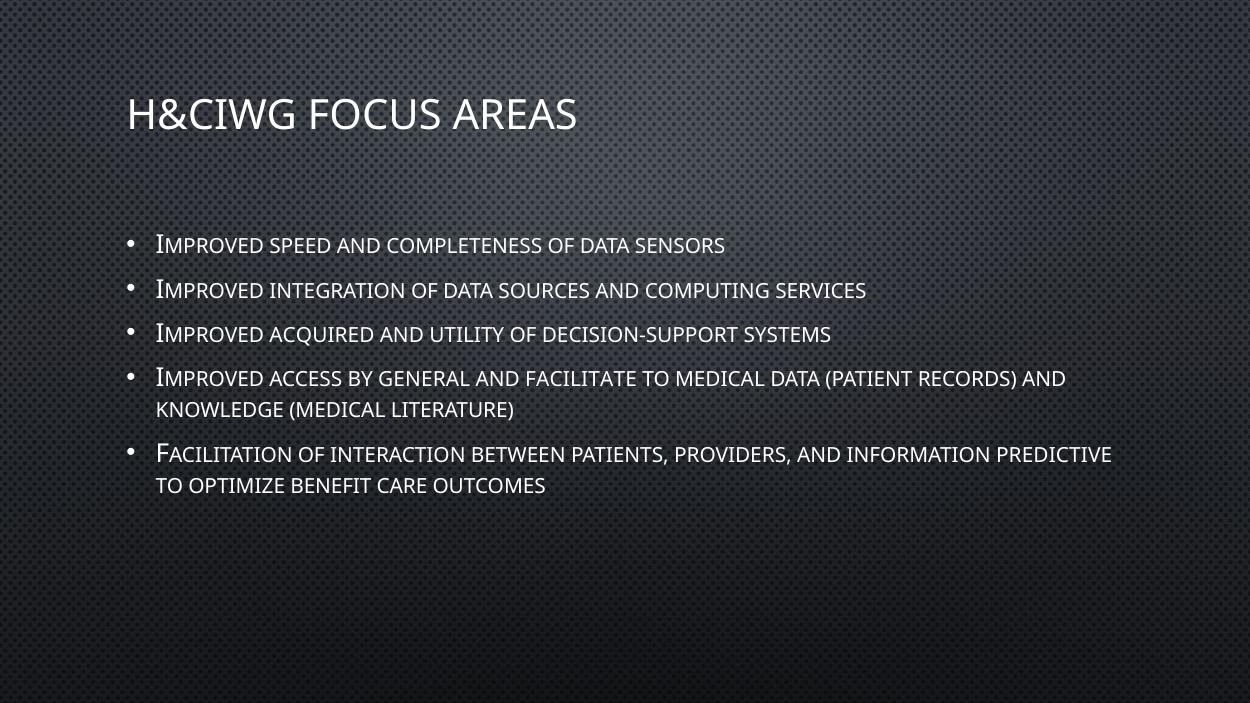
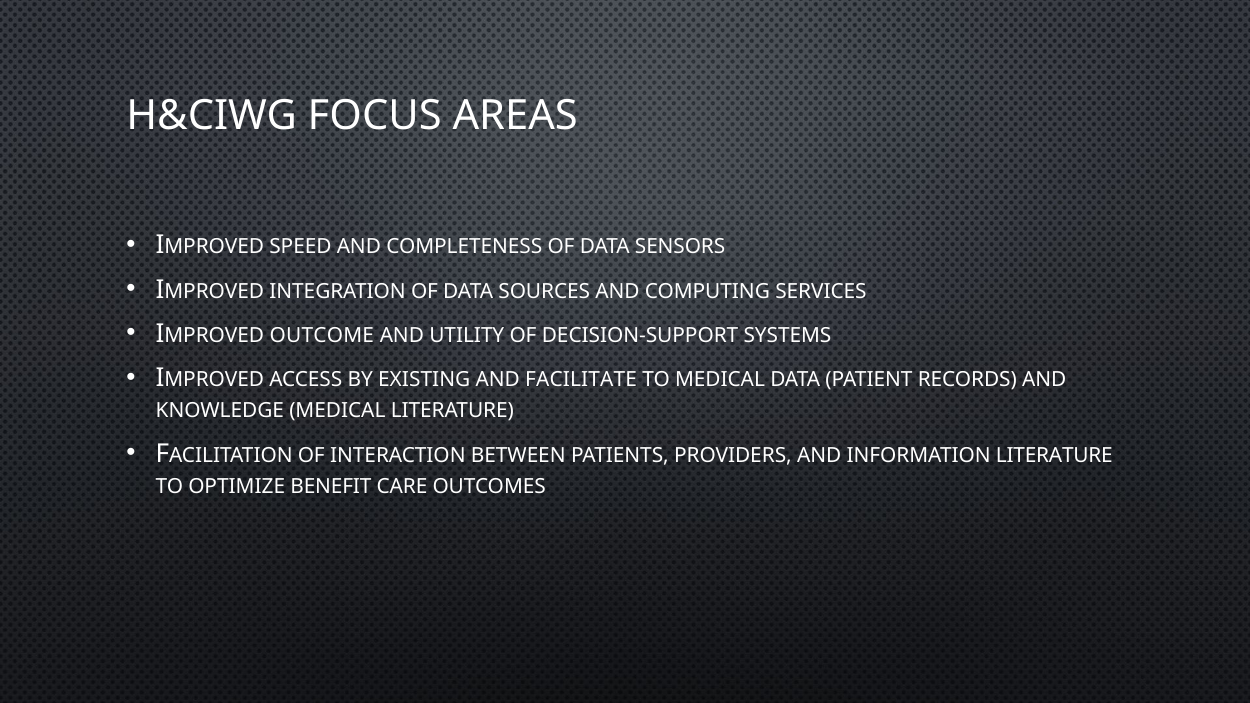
ACQUIRED: ACQUIRED -> OUTCOME
GENERAL: GENERAL -> EXISTING
INFORMATION PREDICTIVE: PREDICTIVE -> LITERATURE
